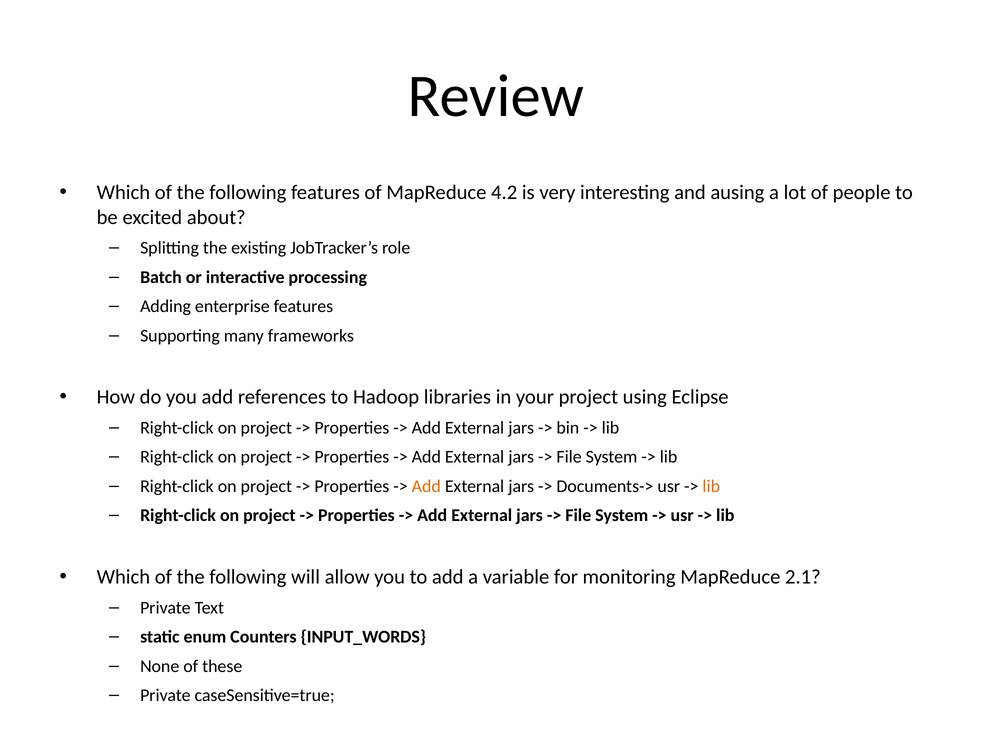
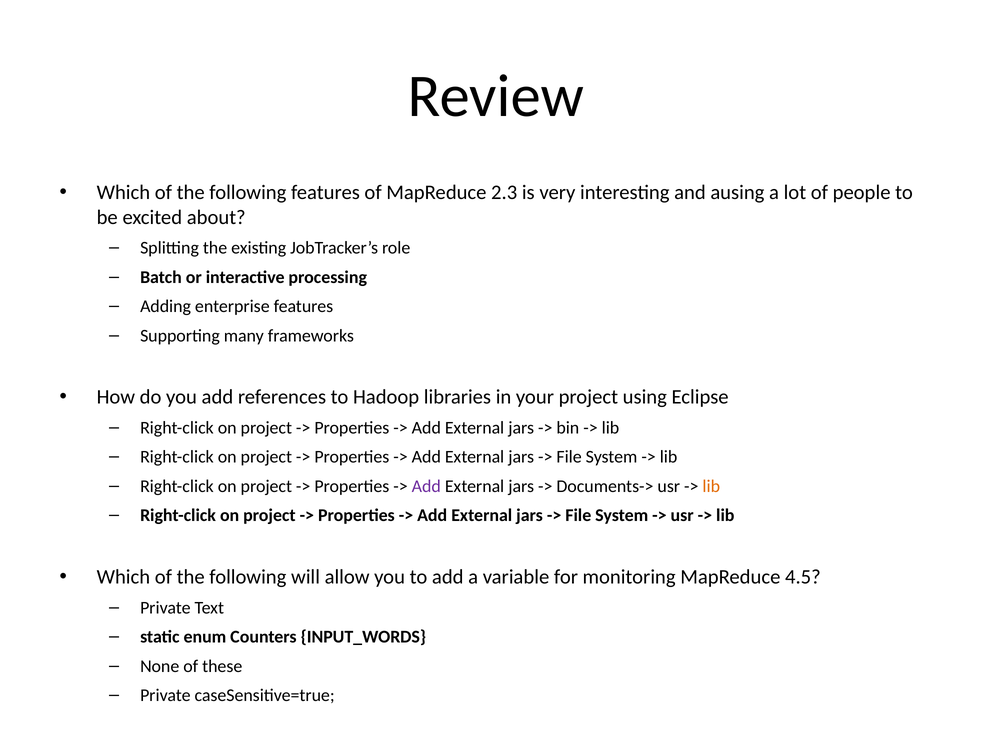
4.2: 4.2 -> 2.3
Add at (426, 486) colour: orange -> purple
2.1: 2.1 -> 4.5
